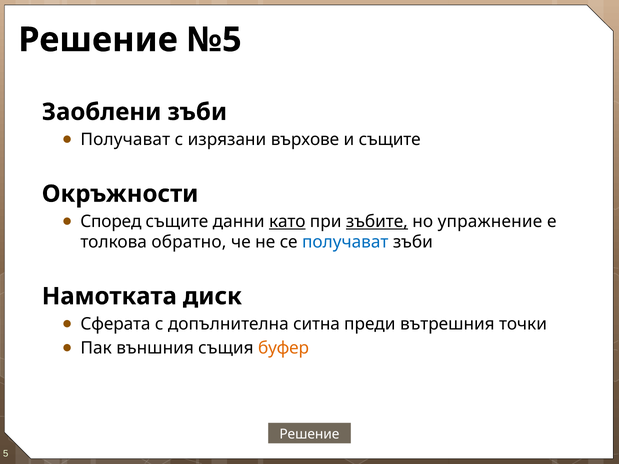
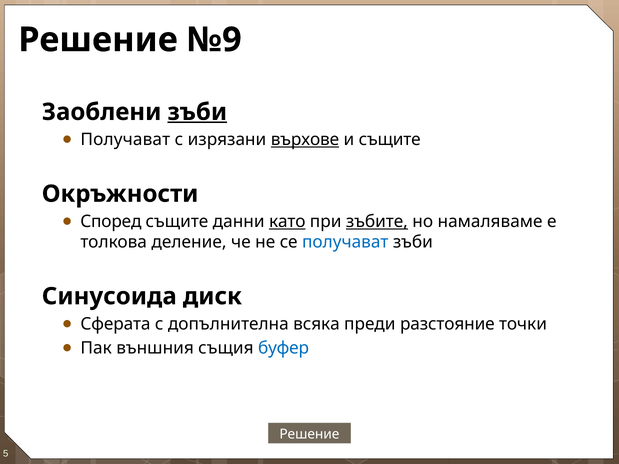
№5: №5 -> №9
зъби at (197, 112) underline: none -> present
върхове underline: none -> present
упражнение: упражнение -> намаляваме
обратно: обратно -> деление
Намотката: Намотката -> Синусоида
ситна: ситна -> всяка
вътрешния: вътрешния -> разстояние
буфер colour: orange -> blue
